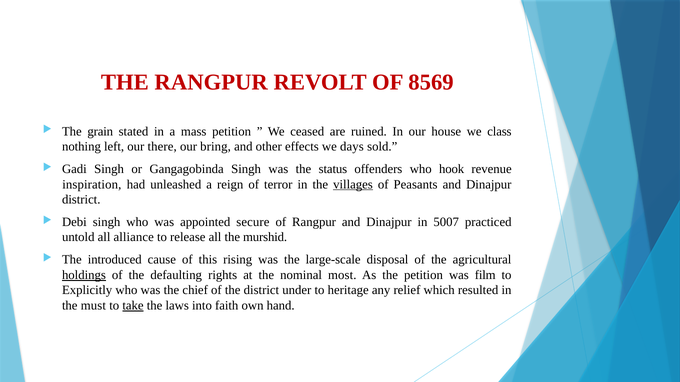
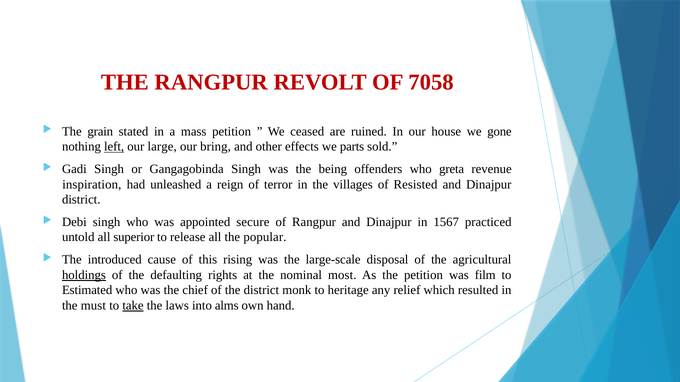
8569: 8569 -> 7058
class: class -> gone
left underline: none -> present
there: there -> large
days: days -> parts
status: status -> being
hook: hook -> greta
villages underline: present -> none
Peasants: Peasants -> Resisted
5007: 5007 -> 1567
alliance: alliance -> superior
murshid: murshid -> popular
Explicitly: Explicitly -> Estimated
under: under -> monk
faith: faith -> alms
